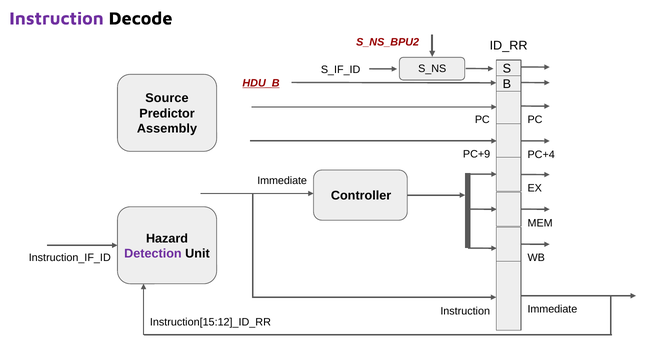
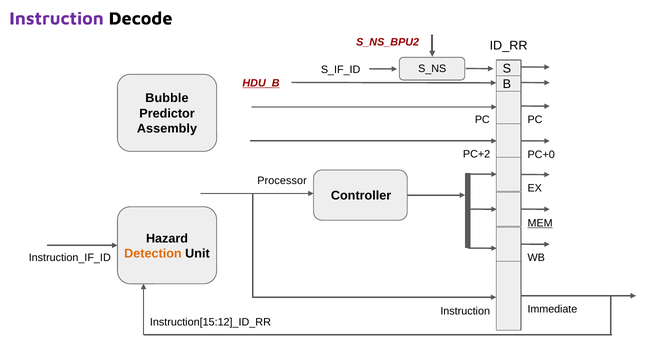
Source: Source -> Bubble
PC+9: PC+9 -> PC+2
PC+4: PC+4 -> PC+0
Immediate at (282, 181): Immediate -> Processor
MEM underline: none -> present
Detection colour: purple -> orange
